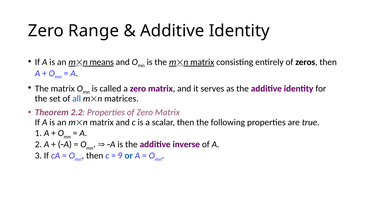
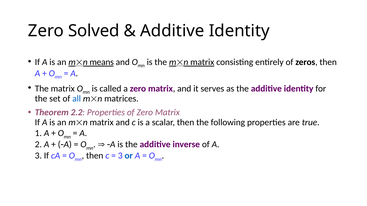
Range: Range -> Solved
9 at (120, 156): 9 -> 3
